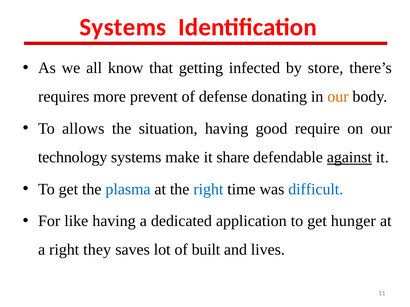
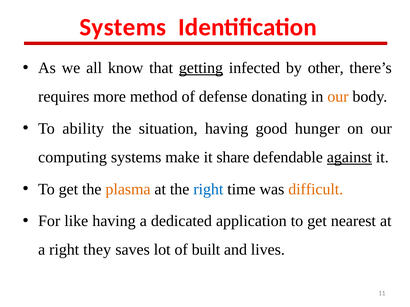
getting underline: none -> present
store: store -> other
prevent: prevent -> method
allows: allows -> ability
require: require -> hunger
technology: technology -> computing
plasma colour: blue -> orange
difficult colour: blue -> orange
hunger: hunger -> nearest
